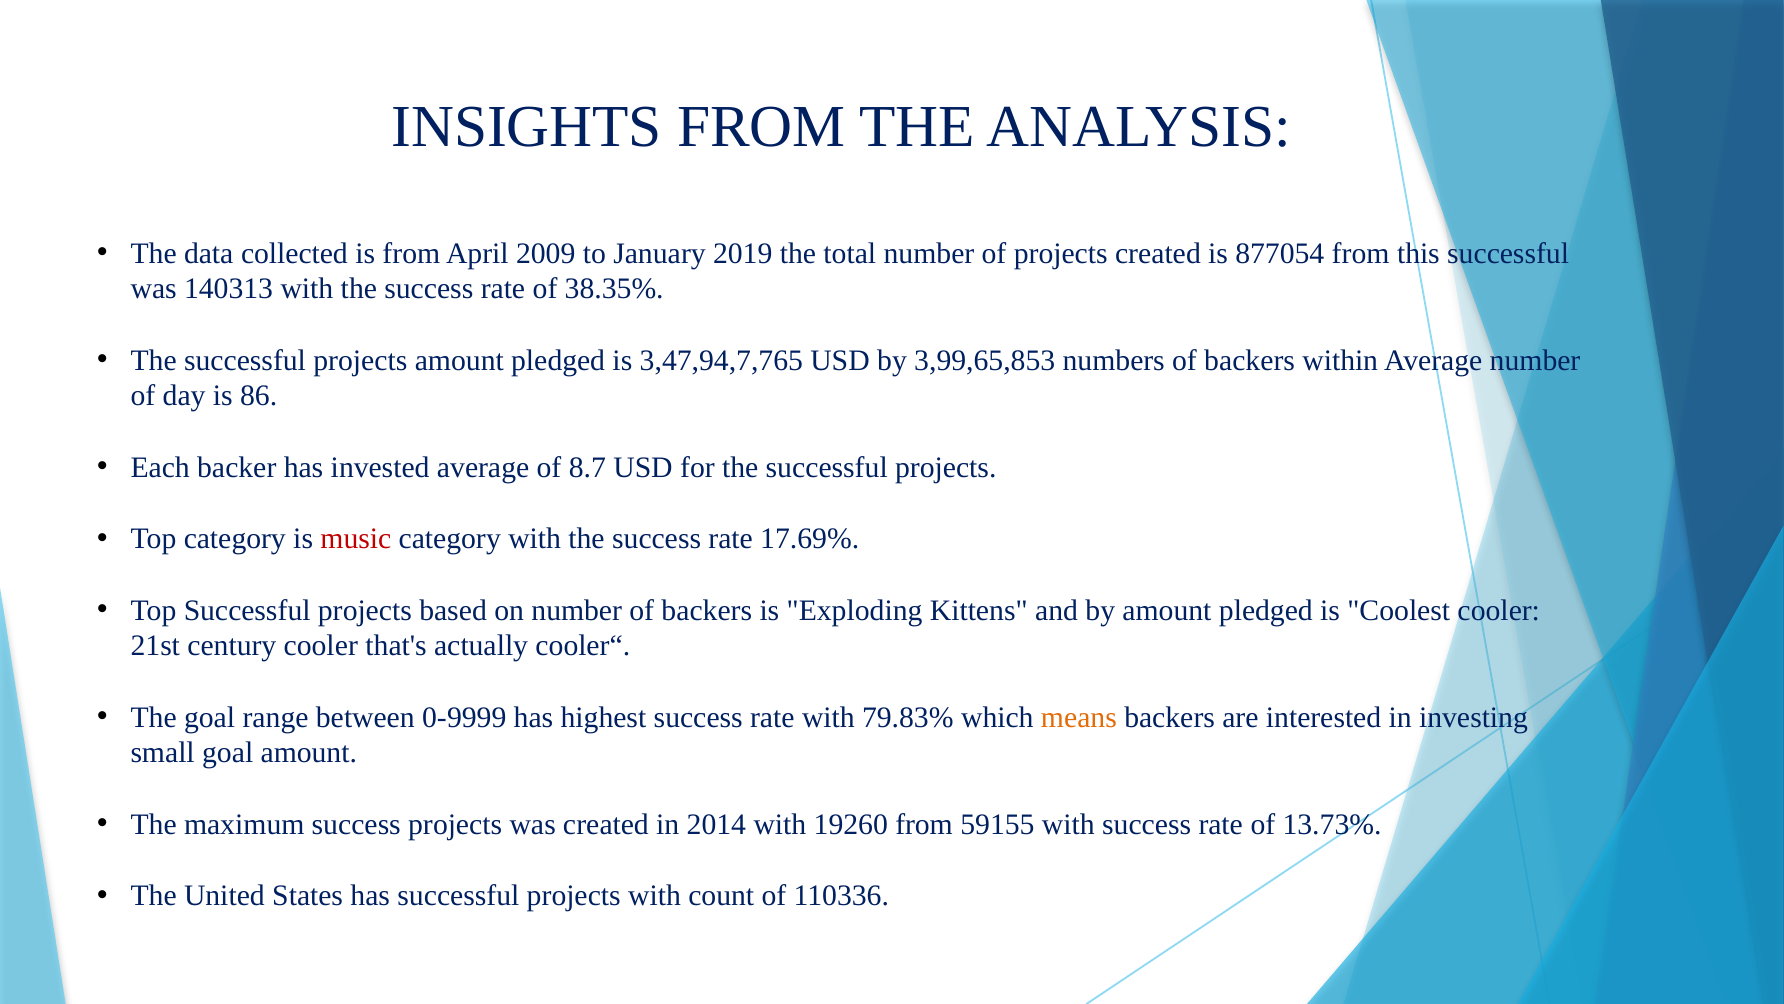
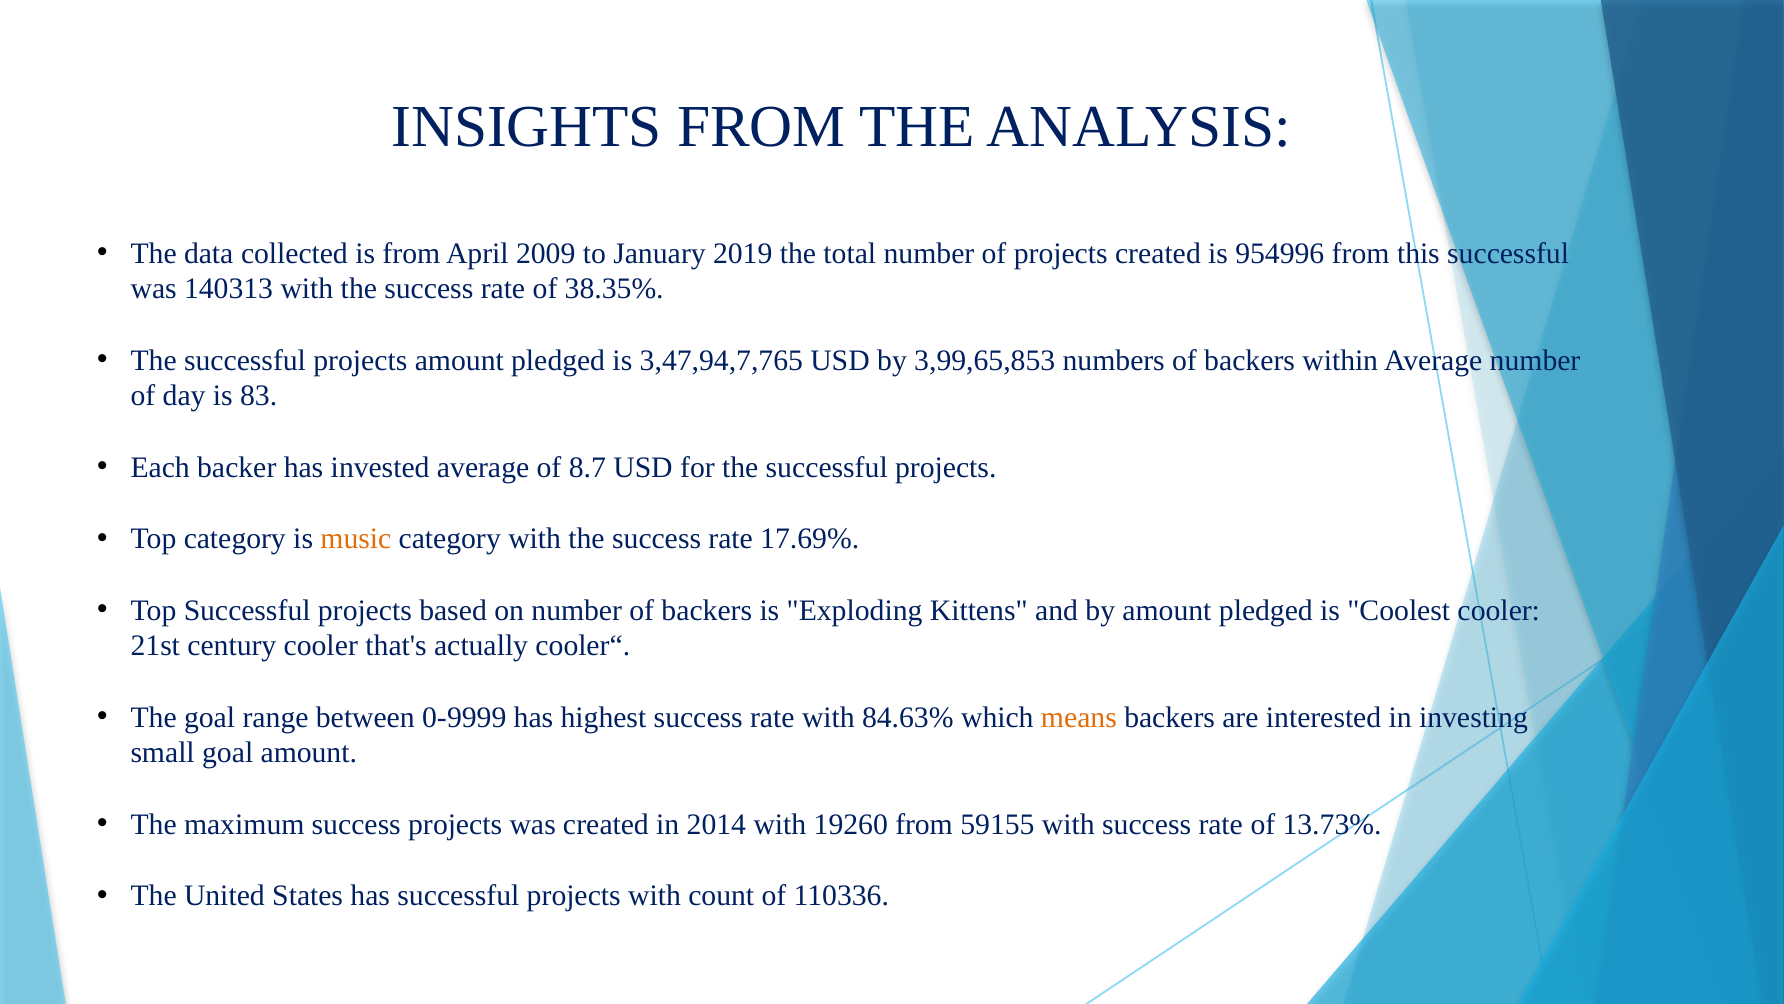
877054: 877054 -> 954996
86: 86 -> 83
music colour: red -> orange
79.83%: 79.83% -> 84.63%
